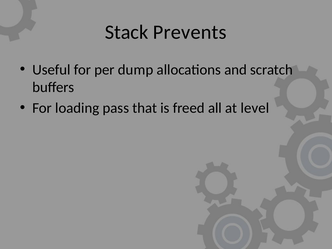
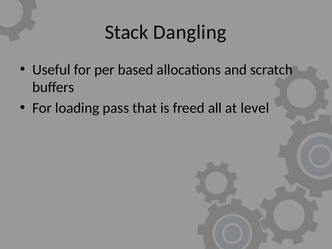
Prevents: Prevents -> Dangling
dump: dump -> based
